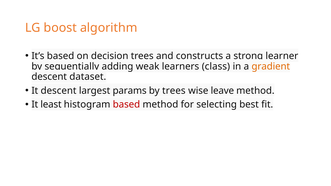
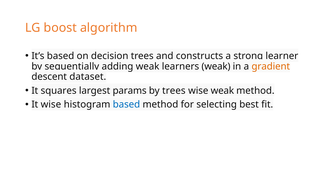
learners class: class -> weak
It descent: descent -> squares
wise leave: leave -> weak
It least: least -> wise
based at (126, 105) colour: red -> blue
